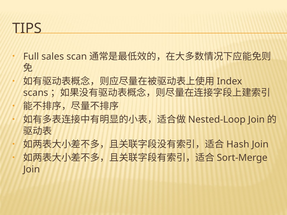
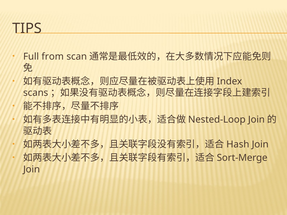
sales: sales -> from
